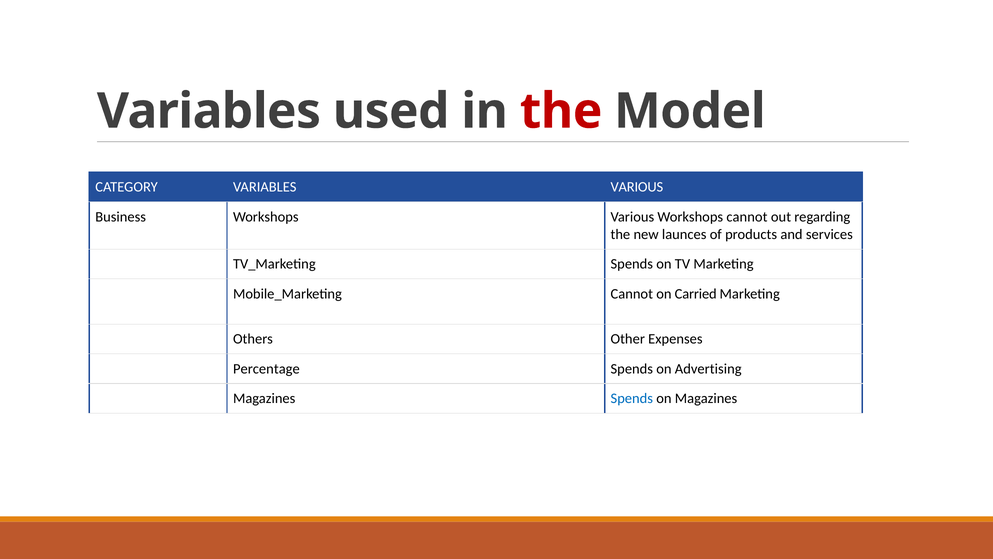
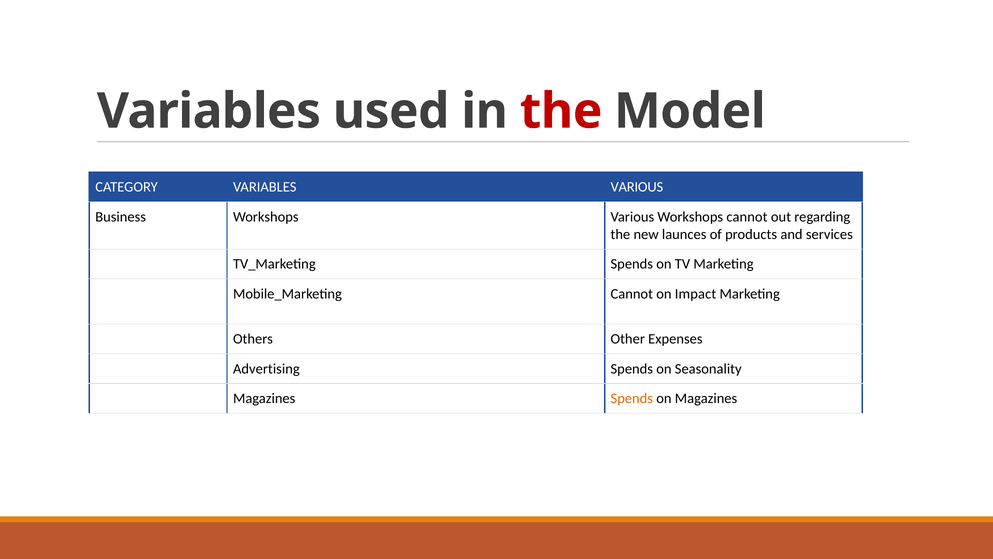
Carried: Carried -> Impact
Percentage: Percentage -> Advertising
Advertising: Advertising -> Seasonality
Spends at (632, 398) colour: blue -> orange
